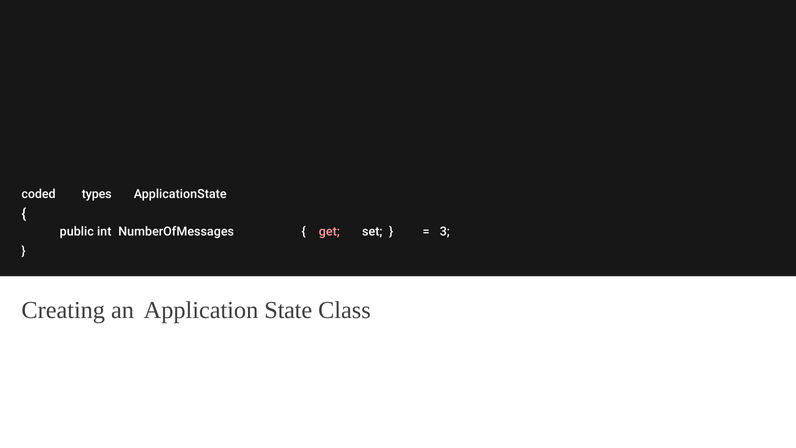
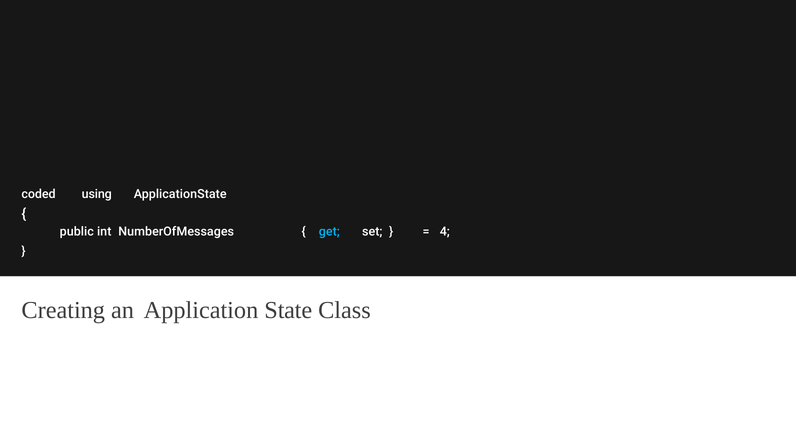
types: types -> using
get colour: pink -> light blue
3: 3 -> 4
